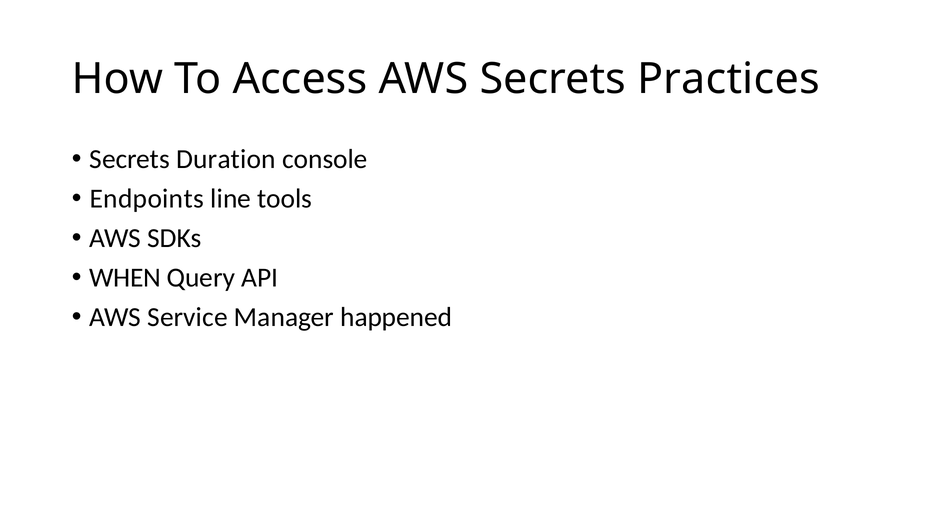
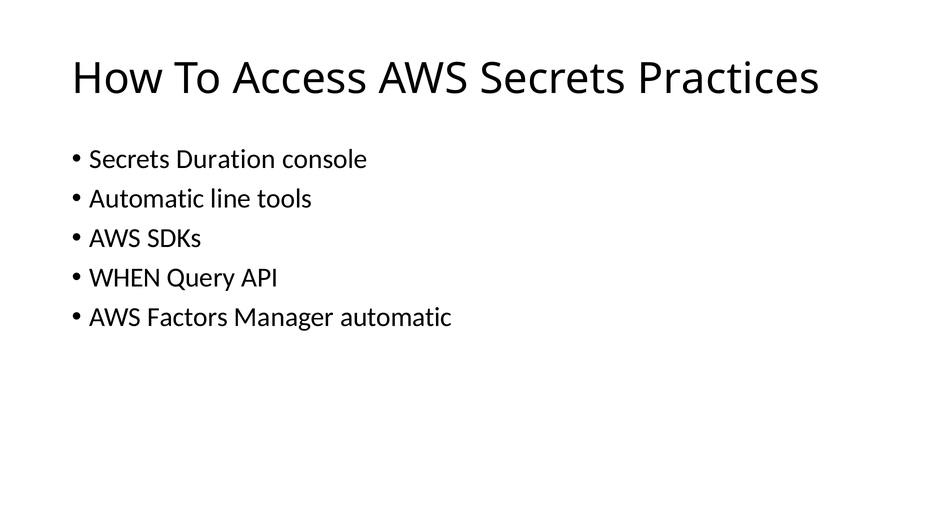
Endpoints at (147, 199): Endpoints -> Automatic
Service: Service -> Factors
Manager happened: happened -> automatic
